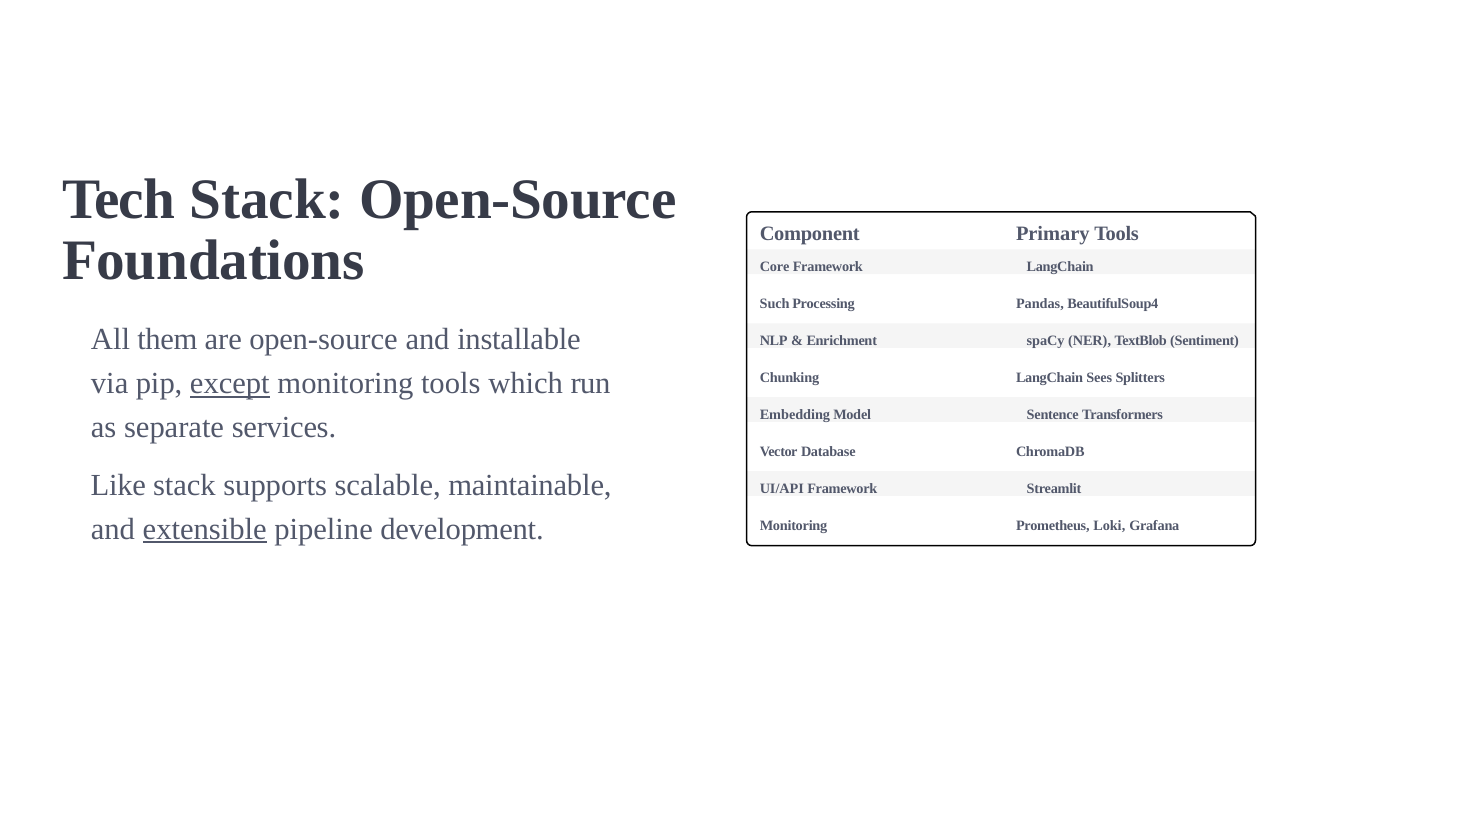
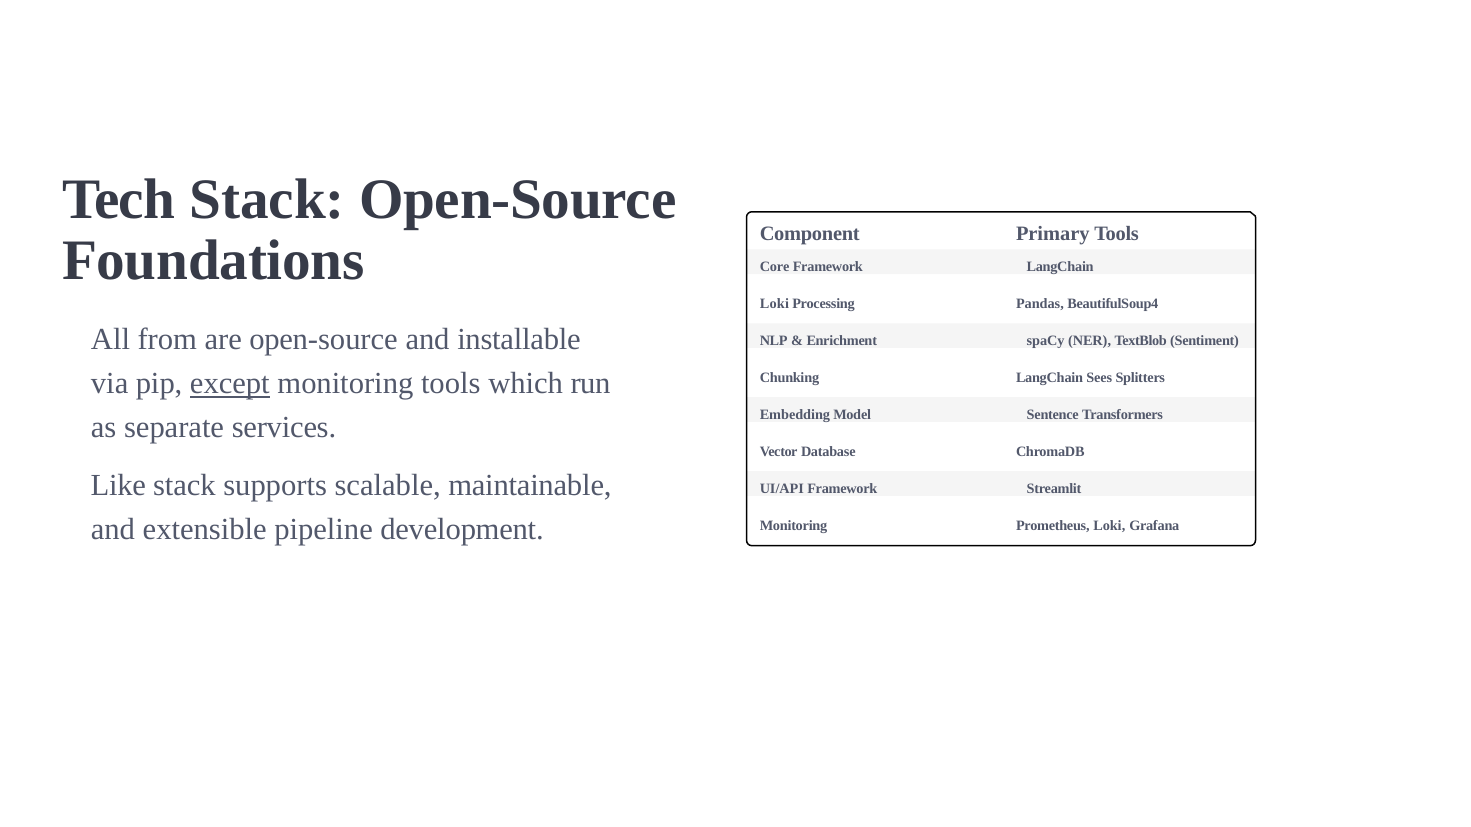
Such at (775, 304): Such -> Loki
them: them -> from
extensible underline: present -> none
